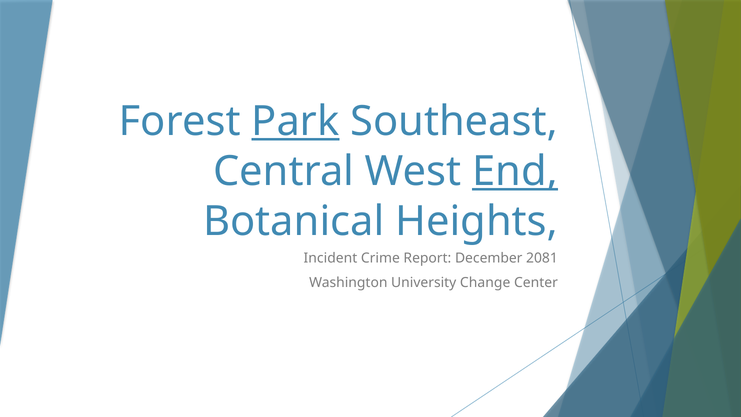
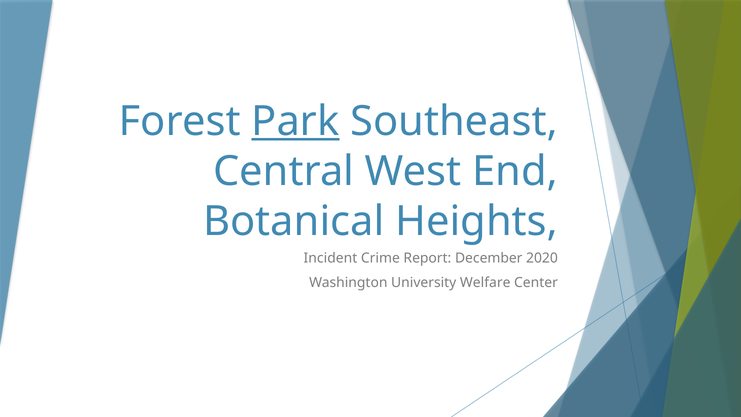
End underline: present -> none
2081: 2081 -> 2020
Change: Change -> Welfare
